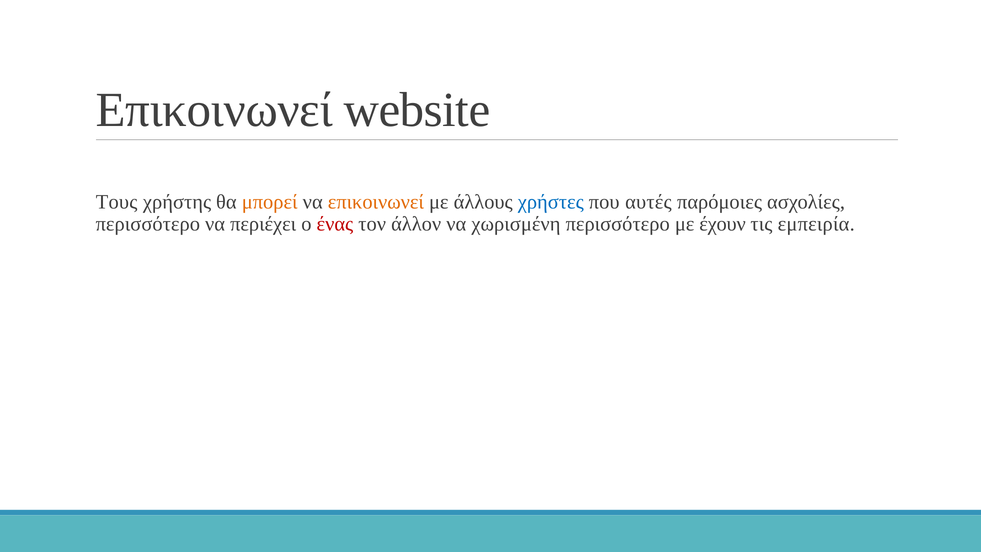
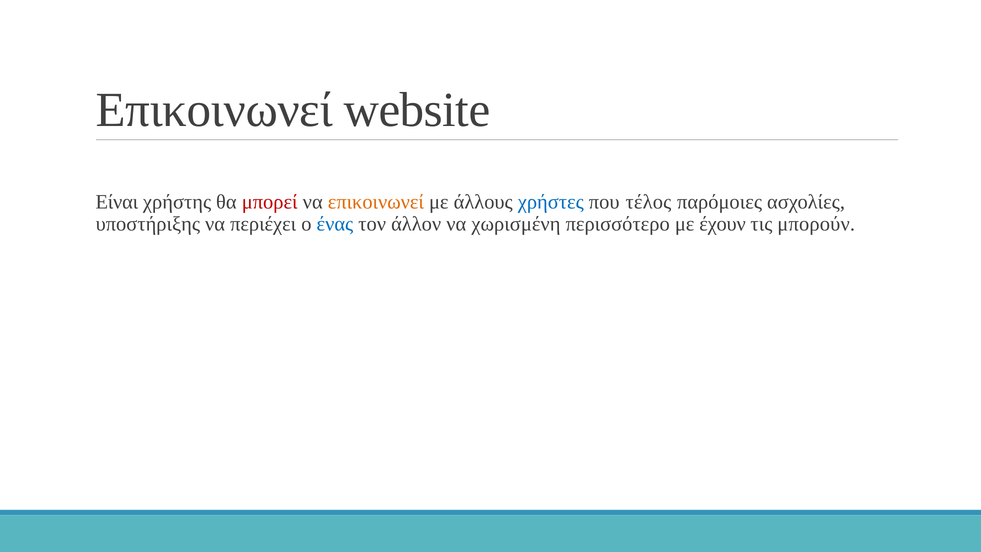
Τους: Τους -> Είναι
μπορεί colour: orange -> red
αυτές: αυτές -> τέλος
περισσότερο at (148, 224): περισσότερο -> υποστήριξης
ένας colour: red -> blue
εμπειρία: εμπειρία -> μπορούν
